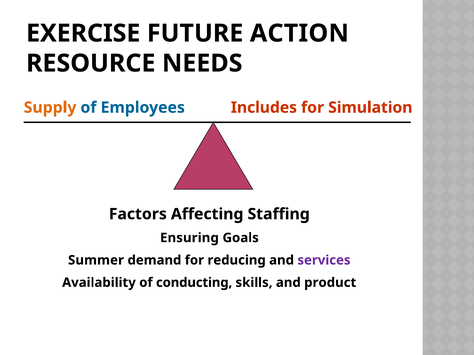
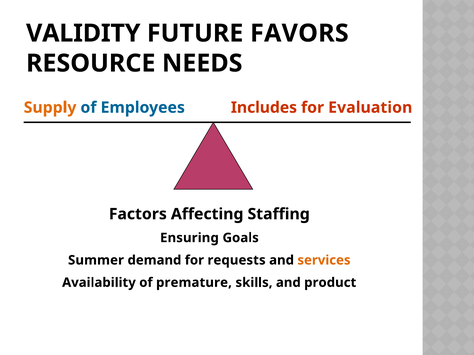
EXERCISE: EXERCISE -> VALIDITY
ACTION: ACTION -> FAVORS
Simulation: Simulation -> Evaluation
reducing: reducing -> requests
services colour: purple -> orange
conducting: conducting -> premature
